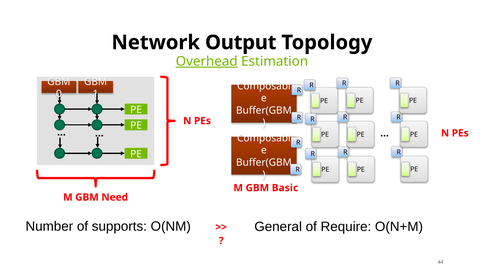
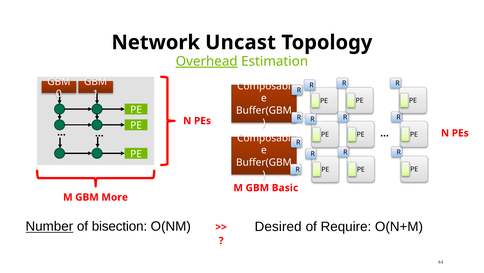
Output: Output -> Uncast
Need: Need -> More
Number underline: none -> present
supports: supports -> bisection
General: General -> Desired
